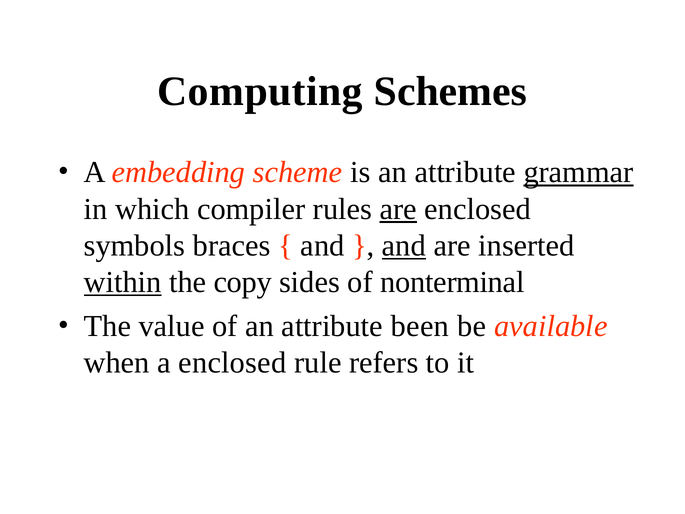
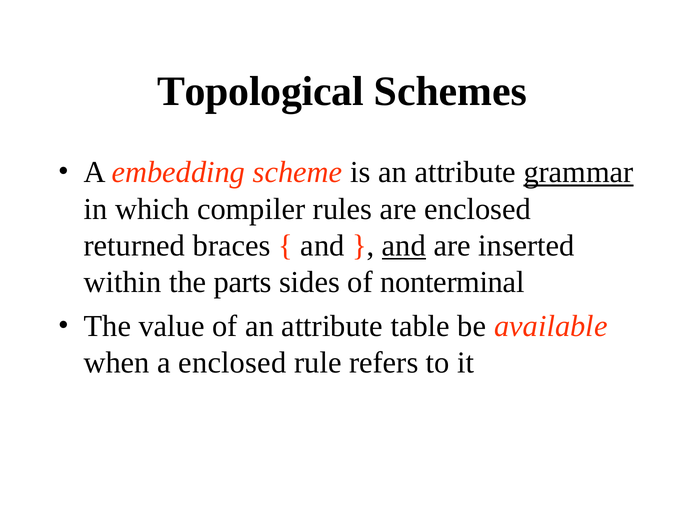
Computing: Computing -> Topological
are at (398, 209) underline: present -> none
symbols: symbols -> returned
within underline: present -> none
copy: copy -> parts
been: been -> table
